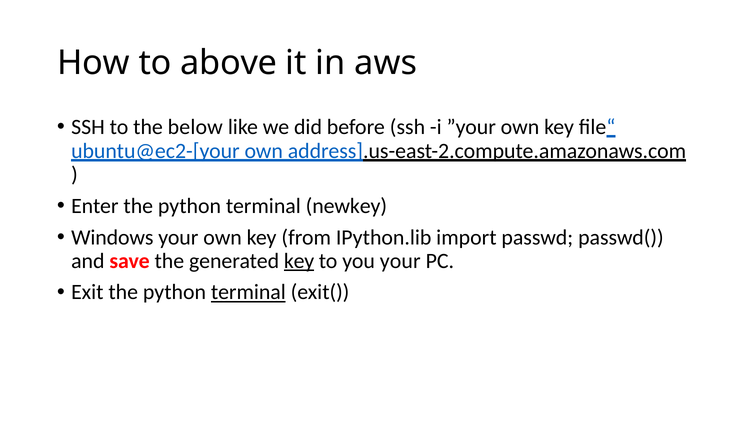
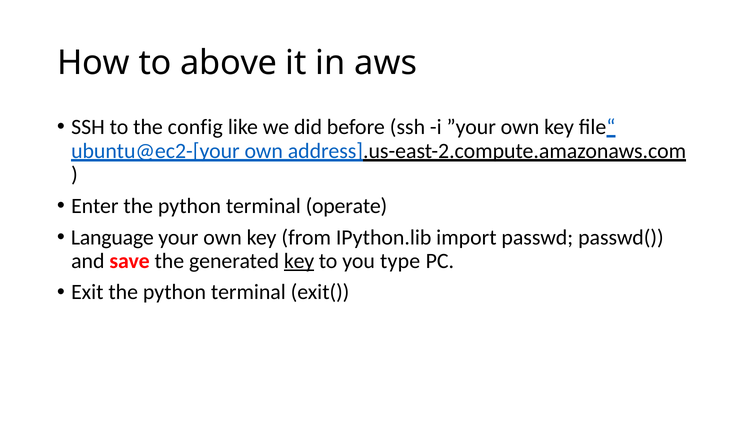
below: below -> config
newkey: newkey -> operate
Windows: Windows -> Language
you your: your -> type
terminal at (248, 292) underline: present -> none
